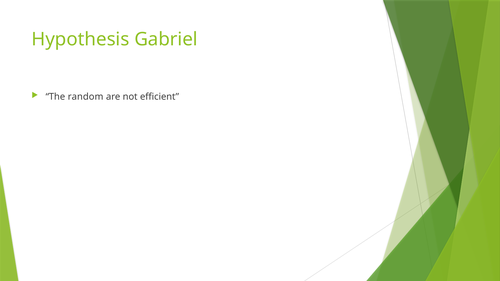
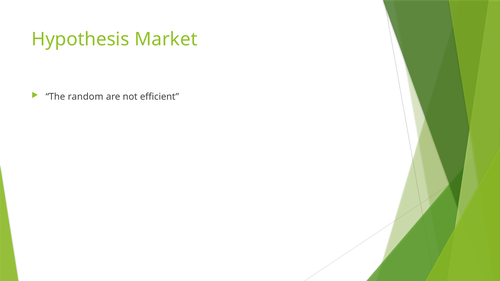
Gabriel: Gabriel -> Market
